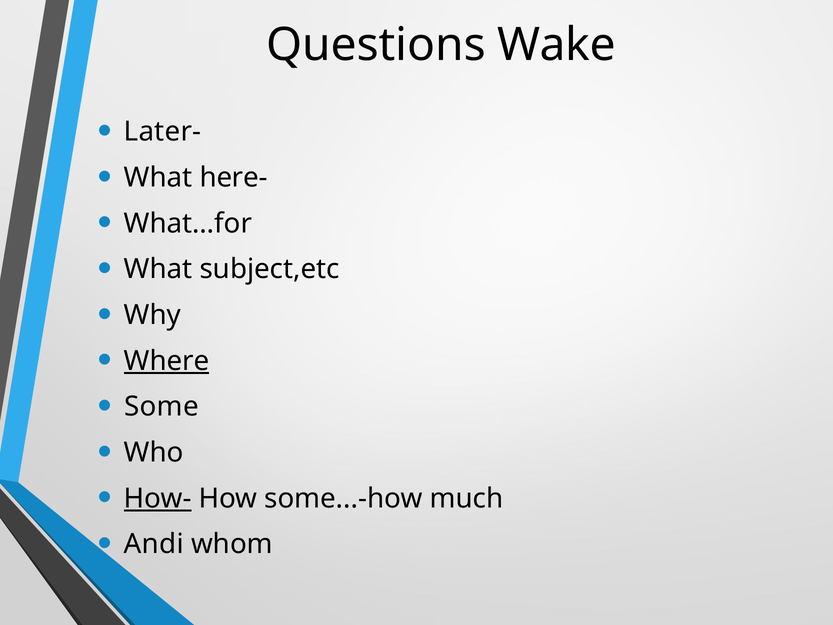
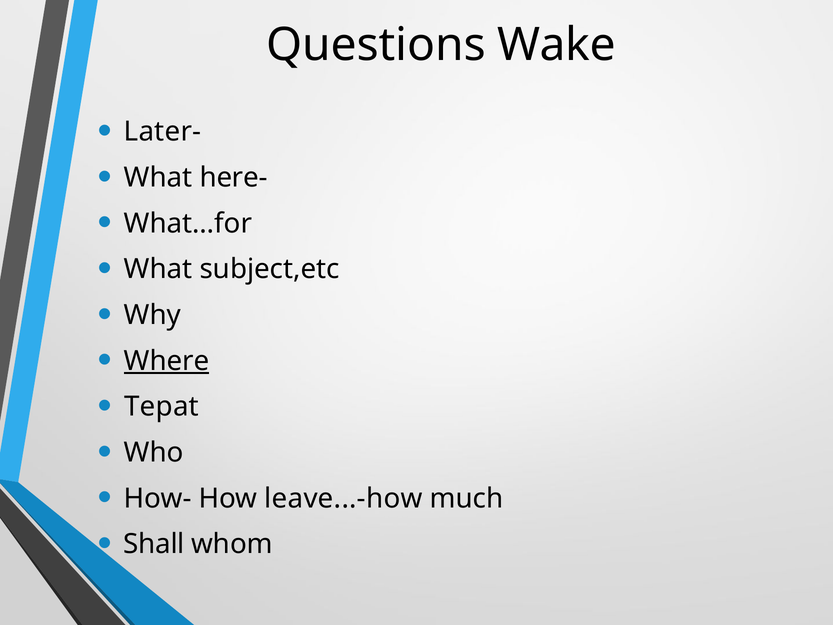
Some: Some -> Tepat
How- underline: present -> none
some...-how: some...-how -> leave...-how
Andi: Andi -> Shall
